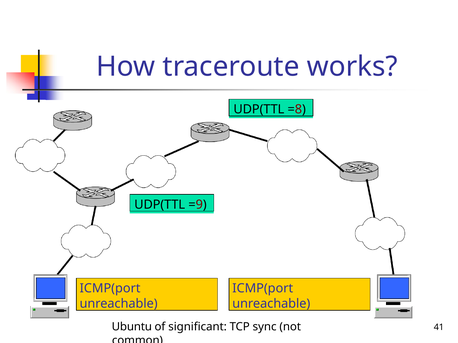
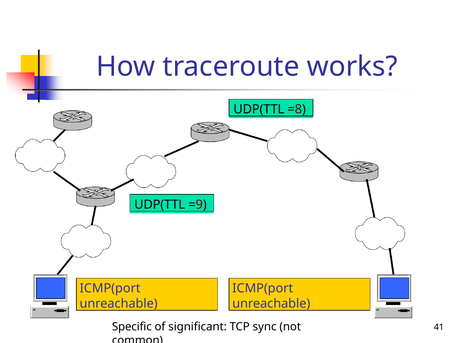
Ubuntu: Ubuntu -> Specific
